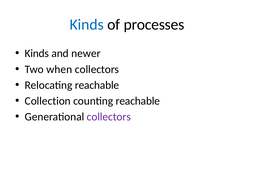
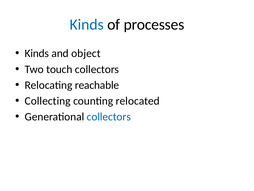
newer: newer -> object
when: when -> touch
Collection: Collection -> Collecting
counting reachable: reachable -> relocated
collectors at (109, 117) colour: purple -> blue
